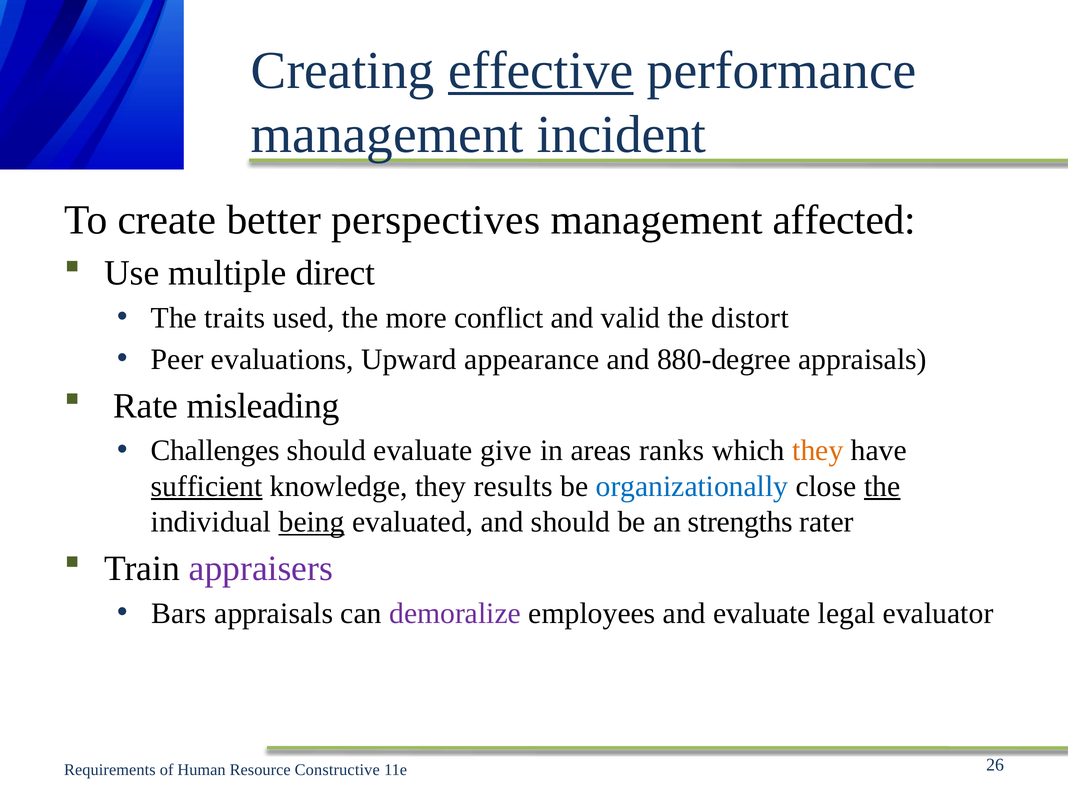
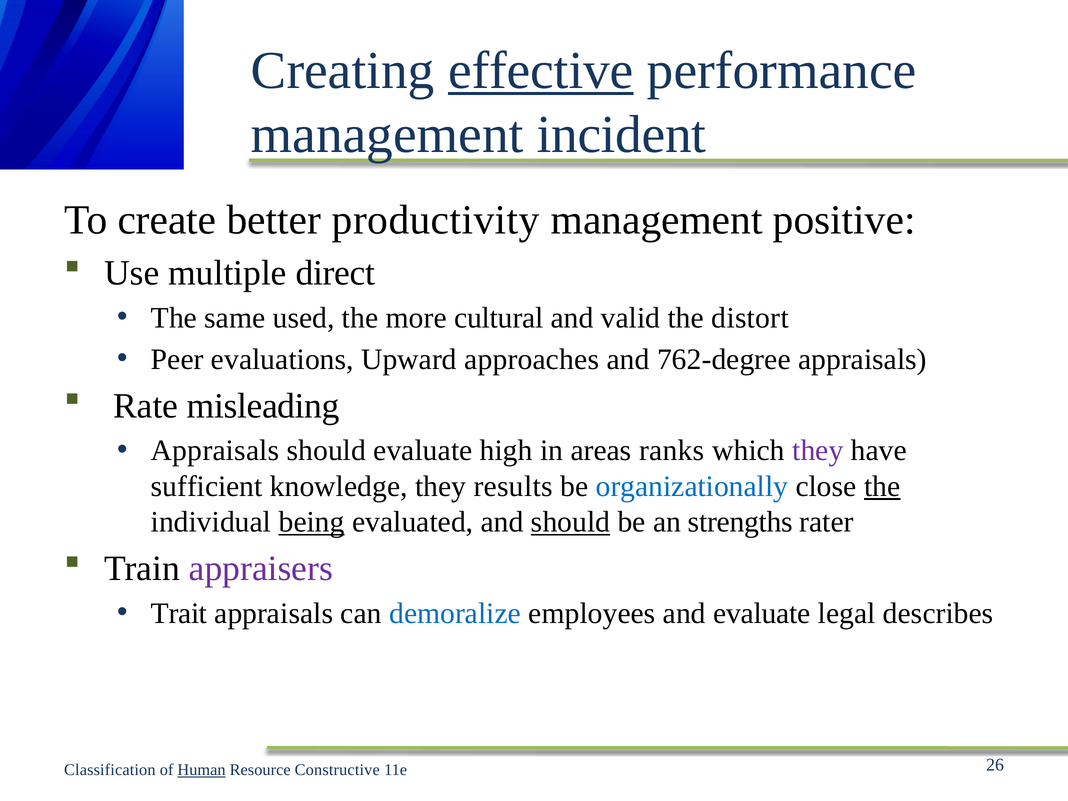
perspectives: perspectives -> productivity
affected: affected -> positive
traits: traits -> same
conflict: conflict -> cultural
appearance: appearance -> approaches
880-degree: 880-degree -> 762-degree
Challenges at (215, 451): Challenges -> Appraisals
give: give -> high
they at (818, 451) colour: orange -> purple
sufficient underline: present -> none
should at (571, 522) underline: none -> present
Bars: Bars -> Trait
demoralize colour: purple -> blue
evaluator: evaluator -> describes
Requirements: Requirements -> Classification
Human underline: none -> present
